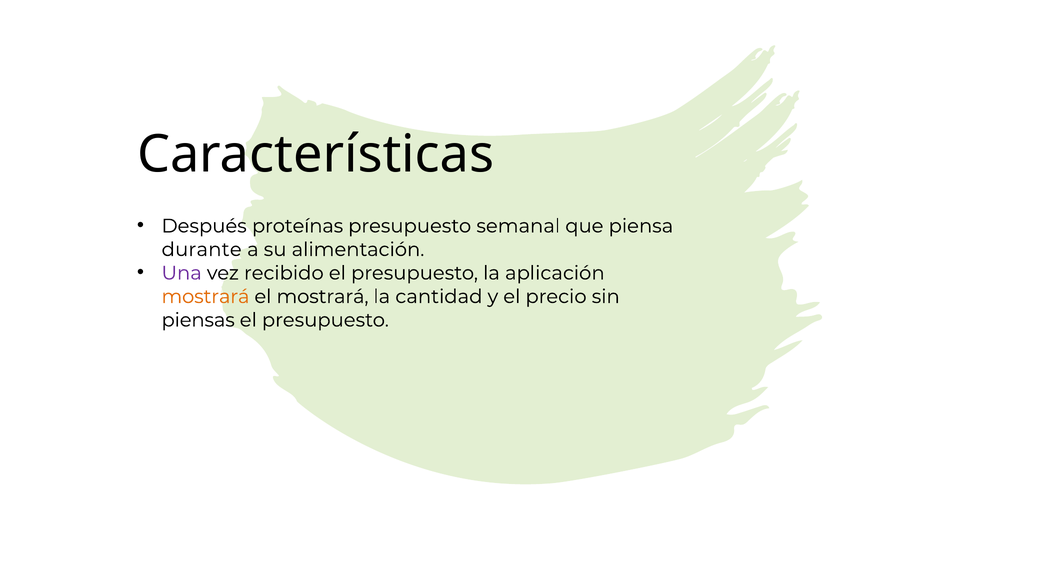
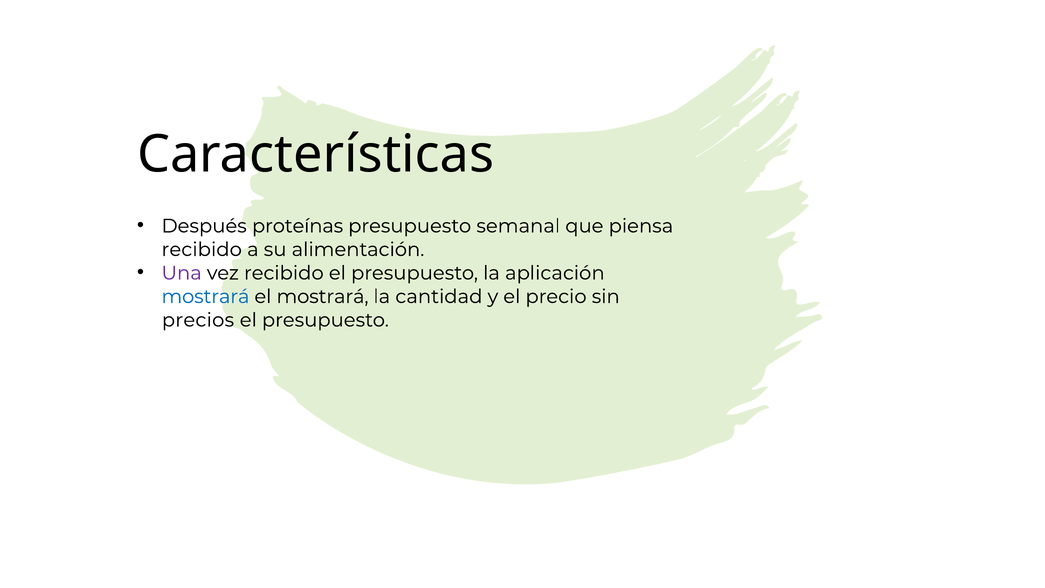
durante at (202, 249): durante -> recibido
mostrará at (205, 296) colour: orange -> blue
piensas: piensas -> precios
